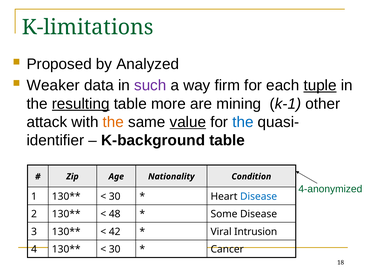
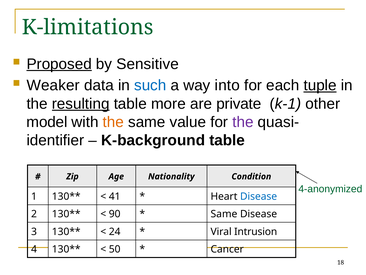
Proposed underline: none -> present
Analyzed: Analyzed -> Sensitive
such colour: purple -> blue
firm: firm -> into
mining: mining -> private
attack: attack -> model
value underline: present -> none
the at (243, 122) colour: blue -> purple
30 at (115, 196): 30 -> 41
48: 48 -> 90
Some at (224, 214): Some -> Same
42: 42 -> 24
30 at (115, 249): 30 -> 50
